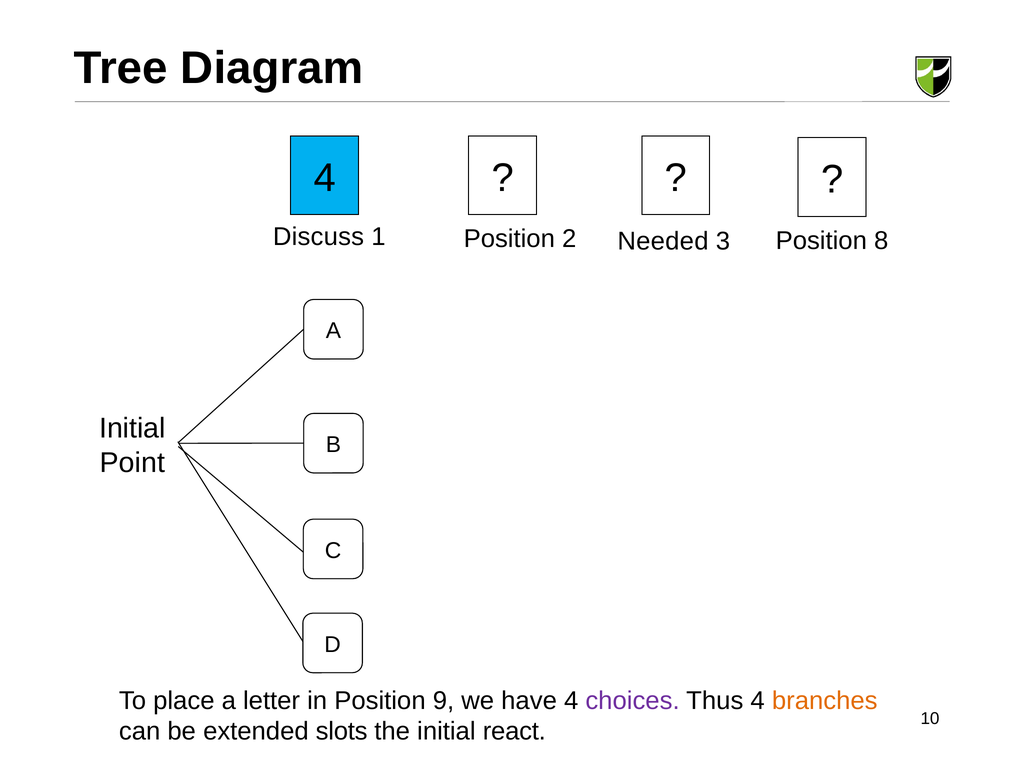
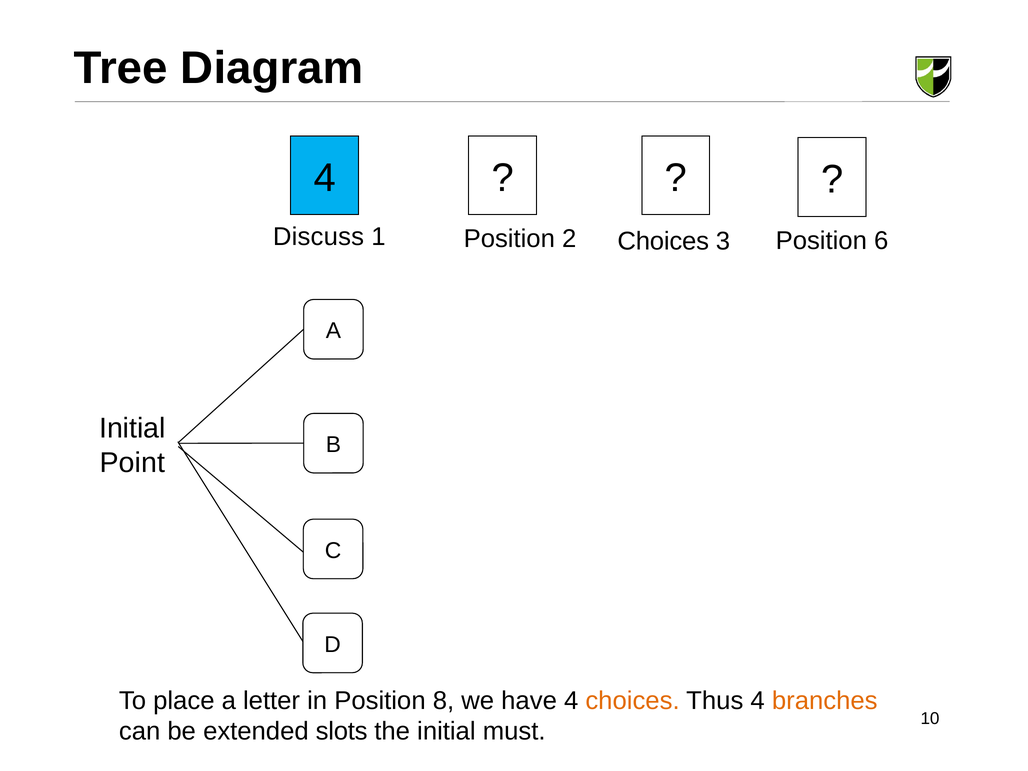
2 Needed: Needed -> Choices
8: 8 -> 6
9: 9 -> 8
choices at (633, 701) colour: purple -> orange
react: react -> must
